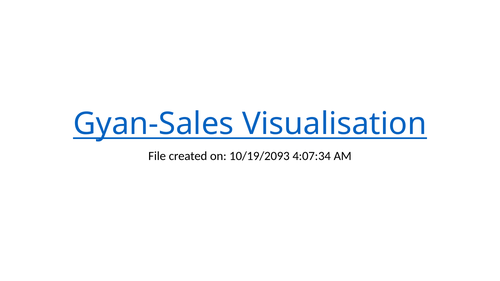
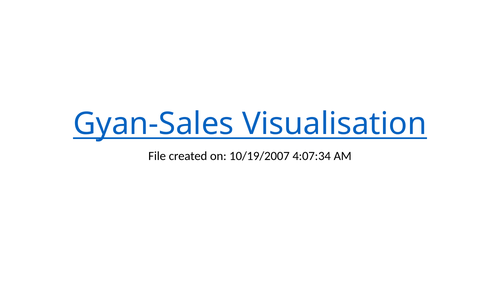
10/19/2093: 10/19/2093 -> 10/19/2007
